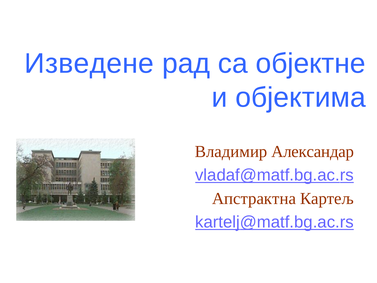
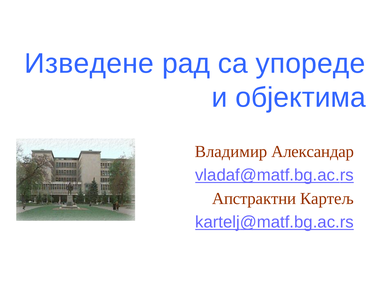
објектне: објектне -> упореде
Апстрактна: Апстрактна -> Апстрактни
